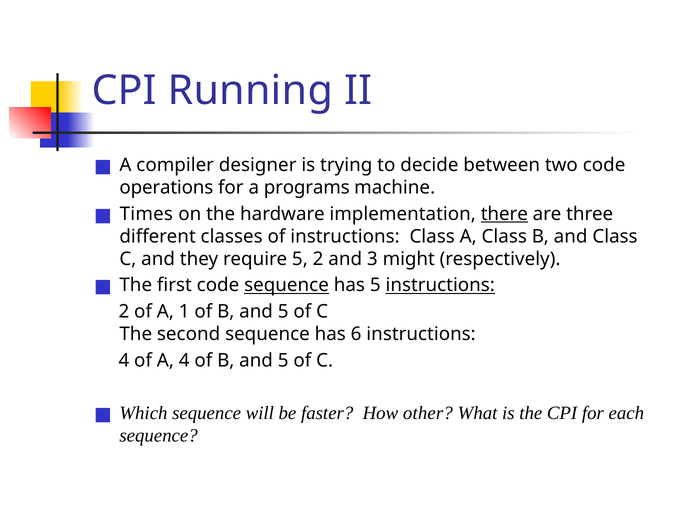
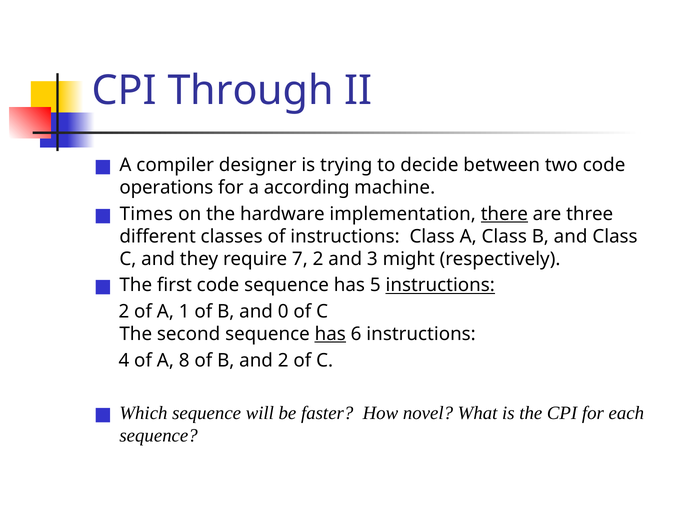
Running: Running -> Through
programs: programs -> according
require 5: 5 -> 7
sequence at (287, 285) underline: present -> none
5 at (283, 312): 5 -> 0
has at (330, 334) underline: none -> present
A 4: 4 -> 8
5 at (283, 360): 5 -> 2
other: other -> novel
